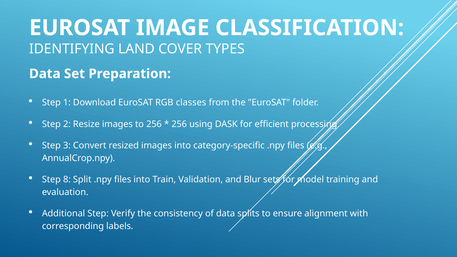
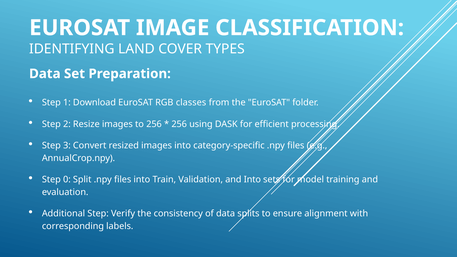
8: 8 -> 0
and Blur: Blur -> Into
